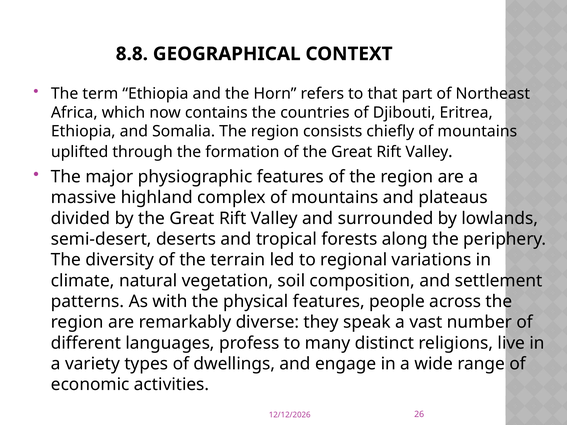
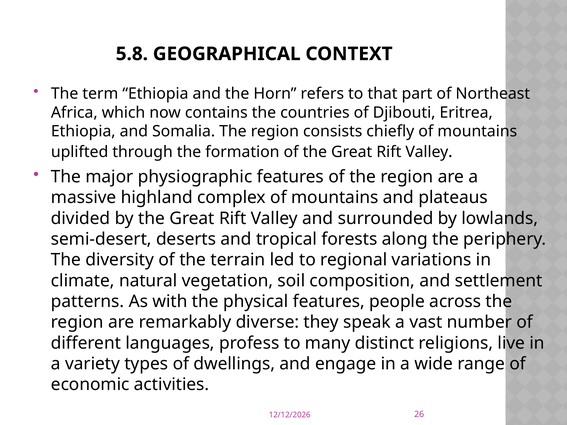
8.8: 8.8 -> 5.8
